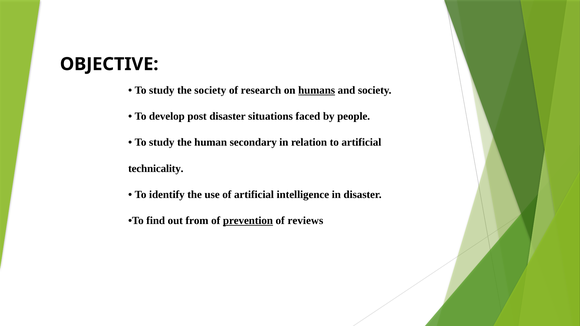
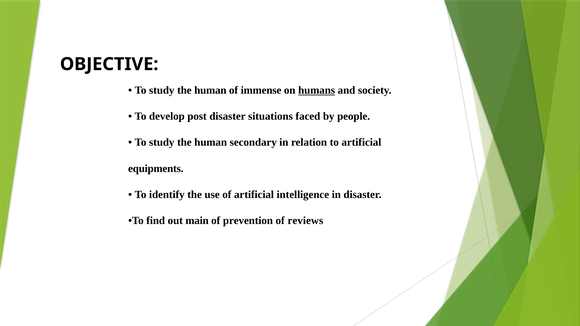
society at (210, 90): society -> human
research: research -> immense
technicality: technicality -> equipments
from: from -> main
prevention underline: present -> none
